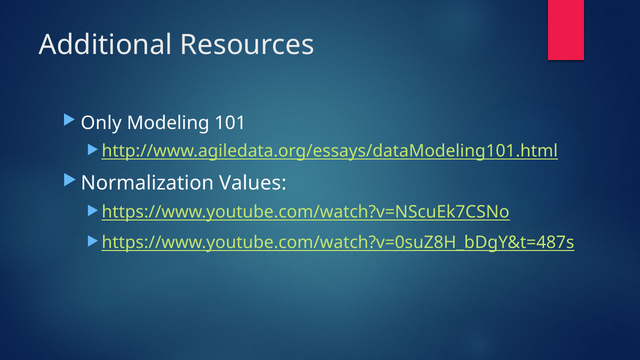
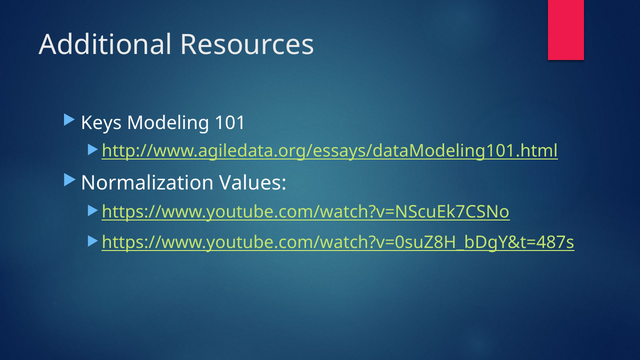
Only: Only -> Keys
